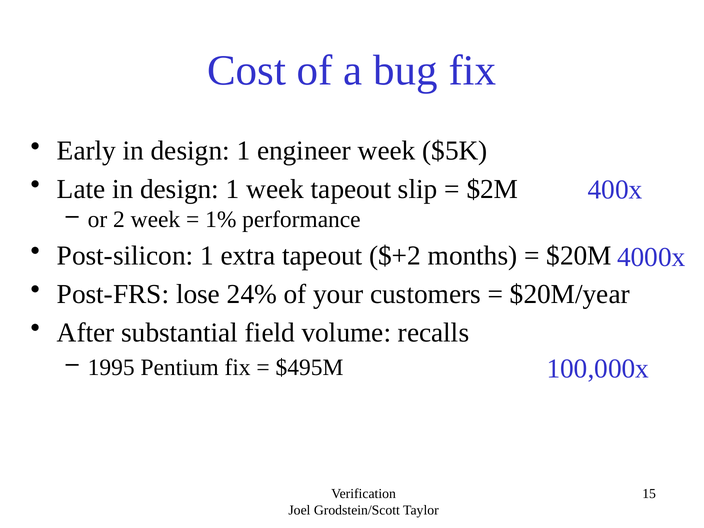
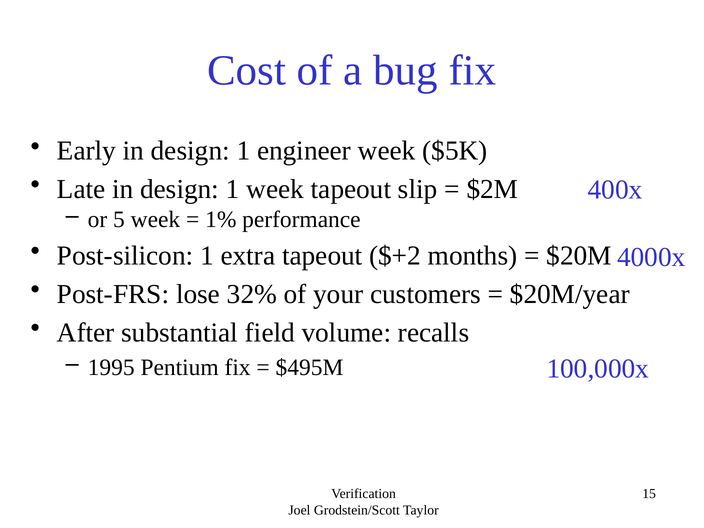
2: 2 -> 5
24%: 24% -> 32%
